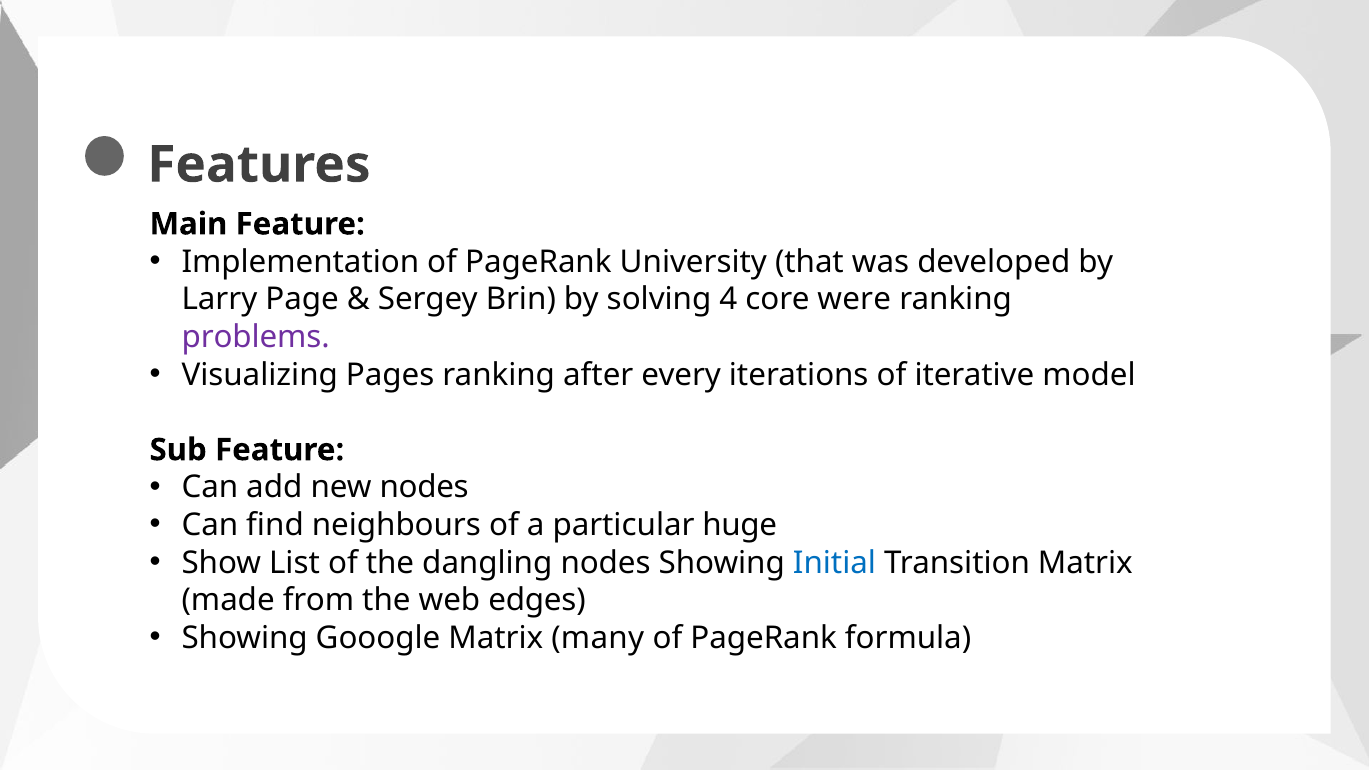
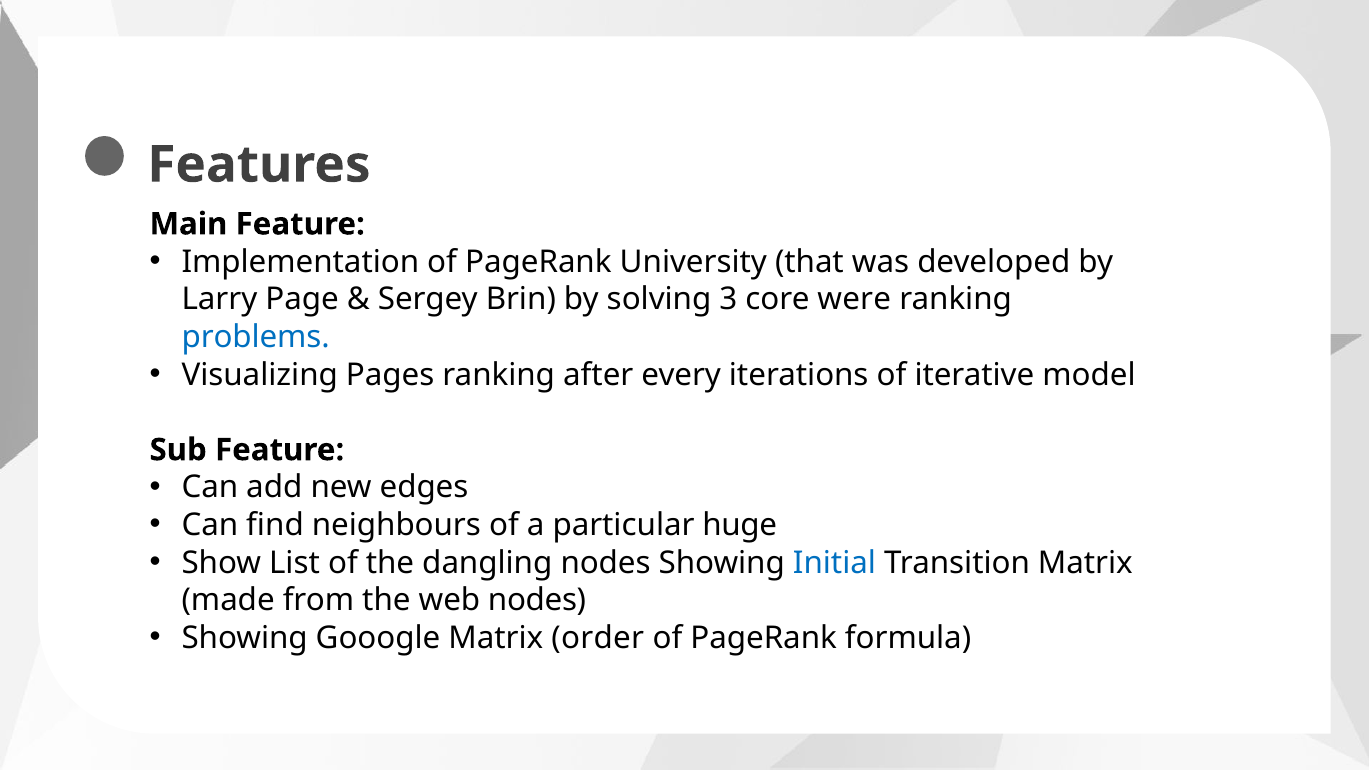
4: 4 -> 3
problems colour: purple -> blue
new nodes: nodes -> edges
web edges: edges -> nodes
many: many -> order
